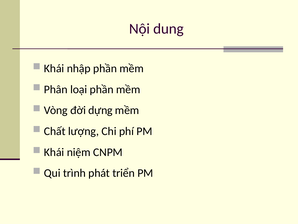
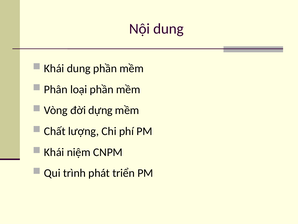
Khái nhập: nhập -> dung
